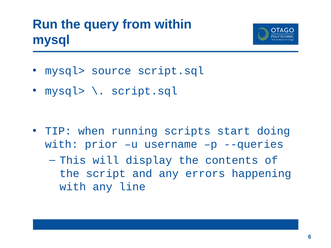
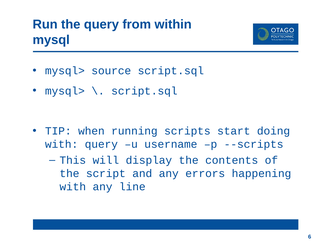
with prior: prior -> query
--queries: --queries -> --scripts
